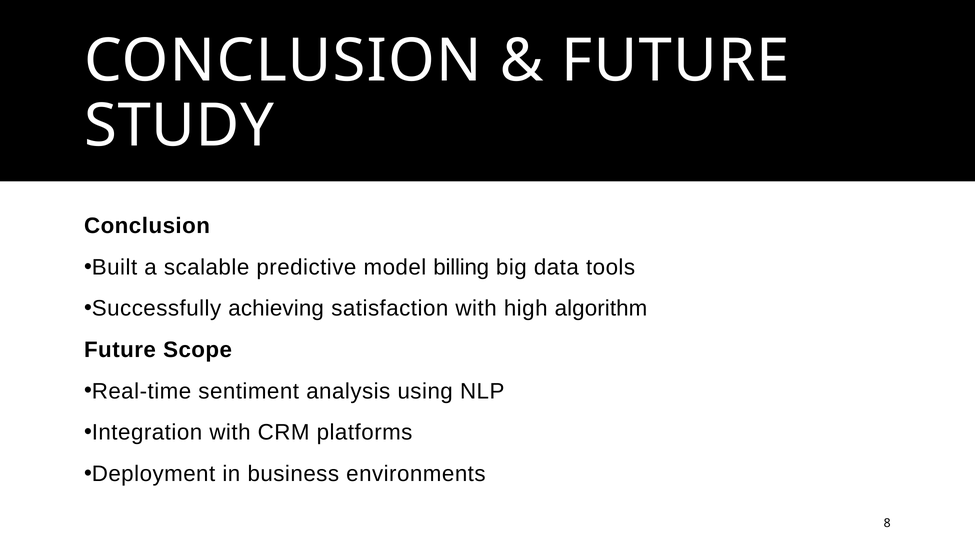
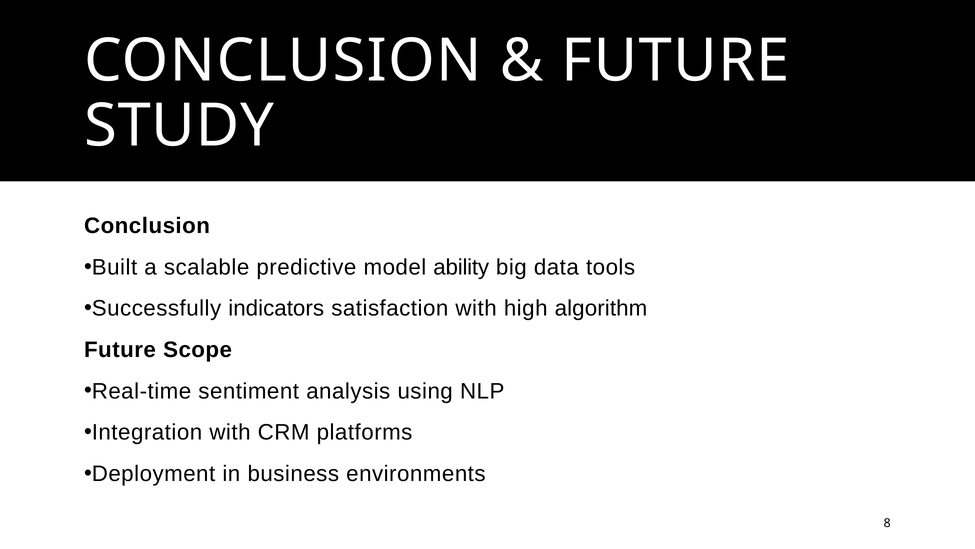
billing: billing -> ability
achieving: achieving -> indicators
